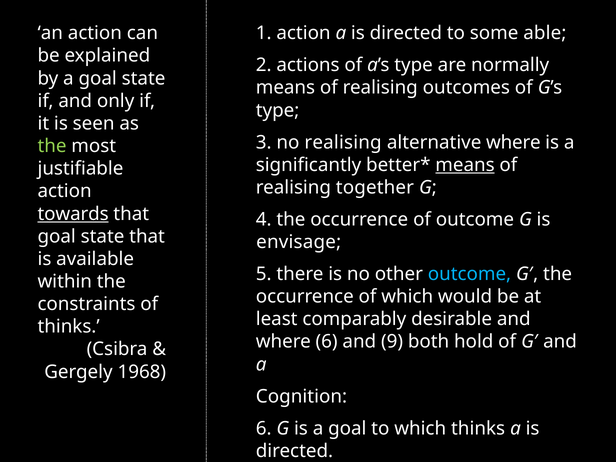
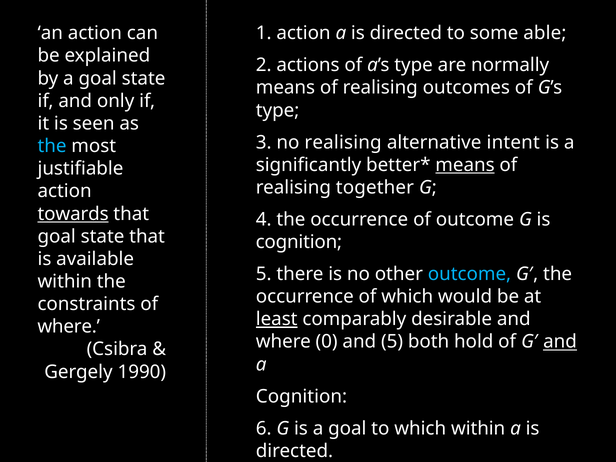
alternative where: where -> intent
the at (52, 146) colour: light green -> light blue
envisage at (299, 242): envisage -> cognition
least underline: none -> present
thinks at (69, 327): thinks -> where
where 6: 6 -> 0
and 9: 9 -> 5
and at (560, 342) underline: none -> present
1968: 1968 -> 1990
which thinks: thinks -> within
